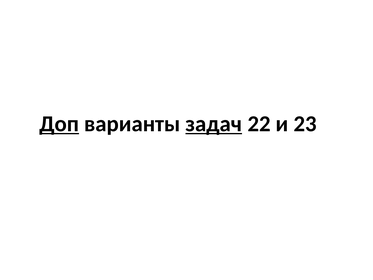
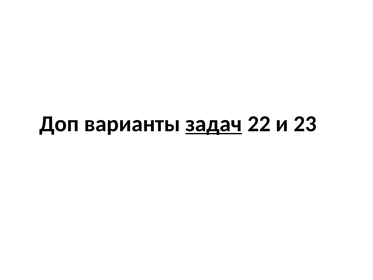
Доп underline: present -> none
